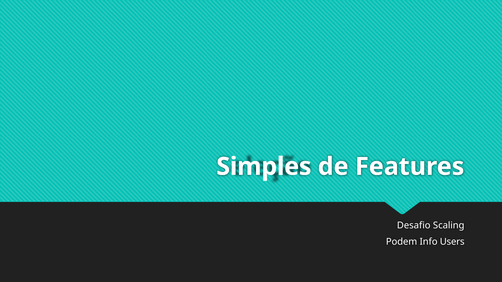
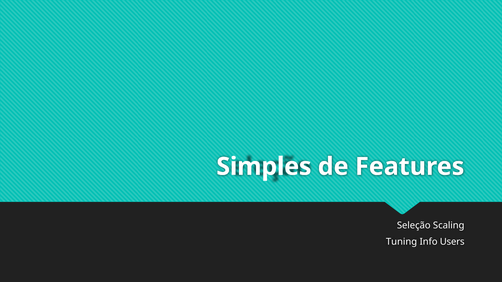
Desafio: Desafio -> Seleção
Podem: Podem -> Tuning
